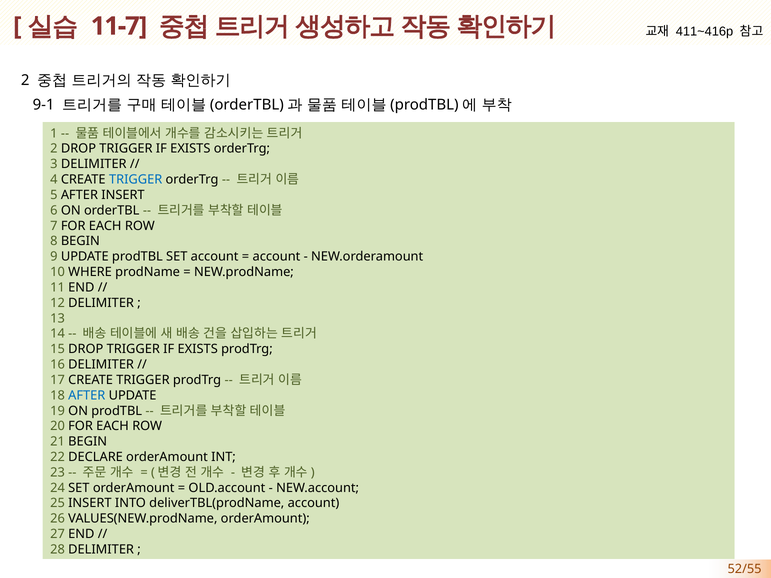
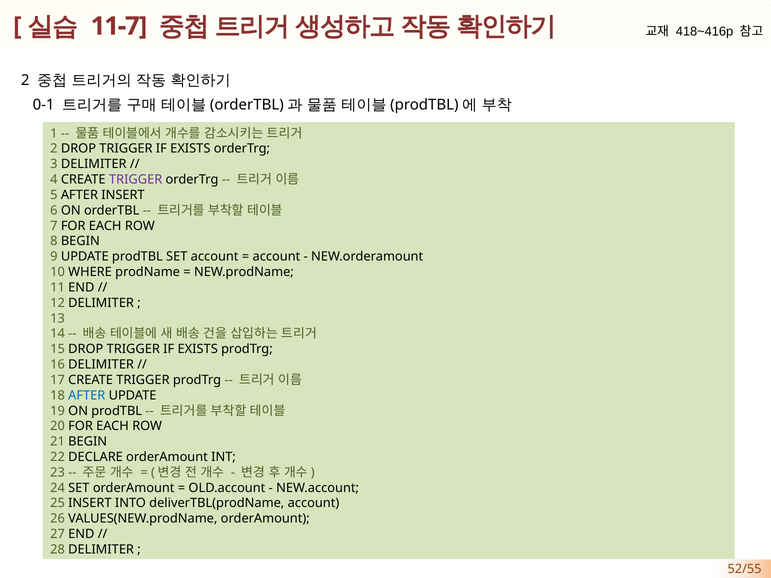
411~416p: 411~416p -> 418~416p
9-1: 9-1 -> 0-1
TRIGGER at (136, 180) colour: blue -> purple
